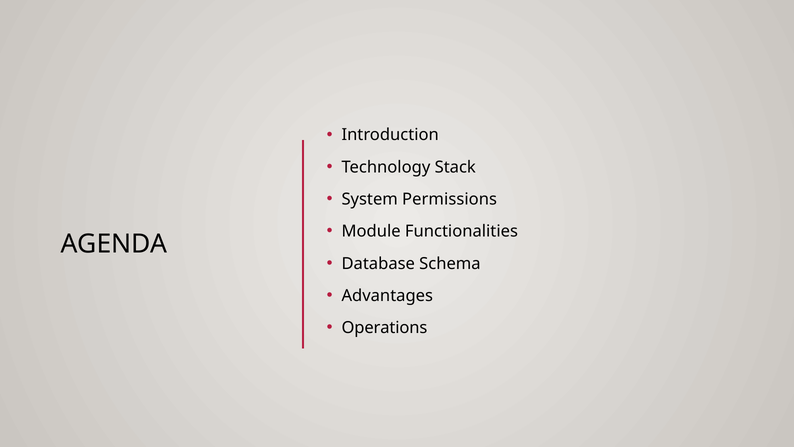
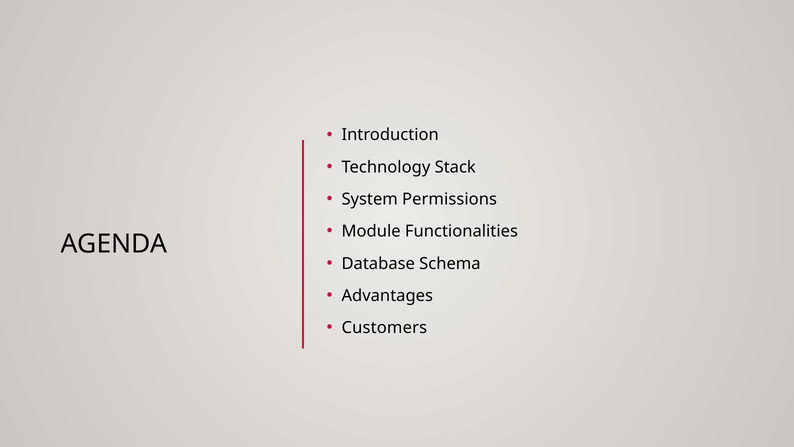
Operations: Operations -> Customers
